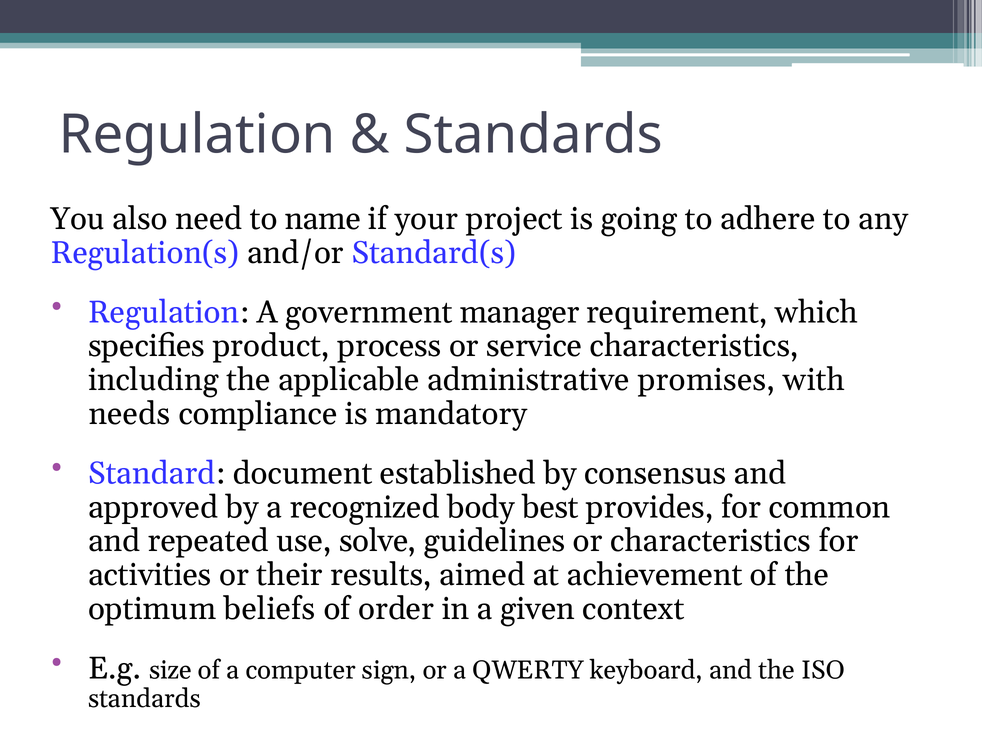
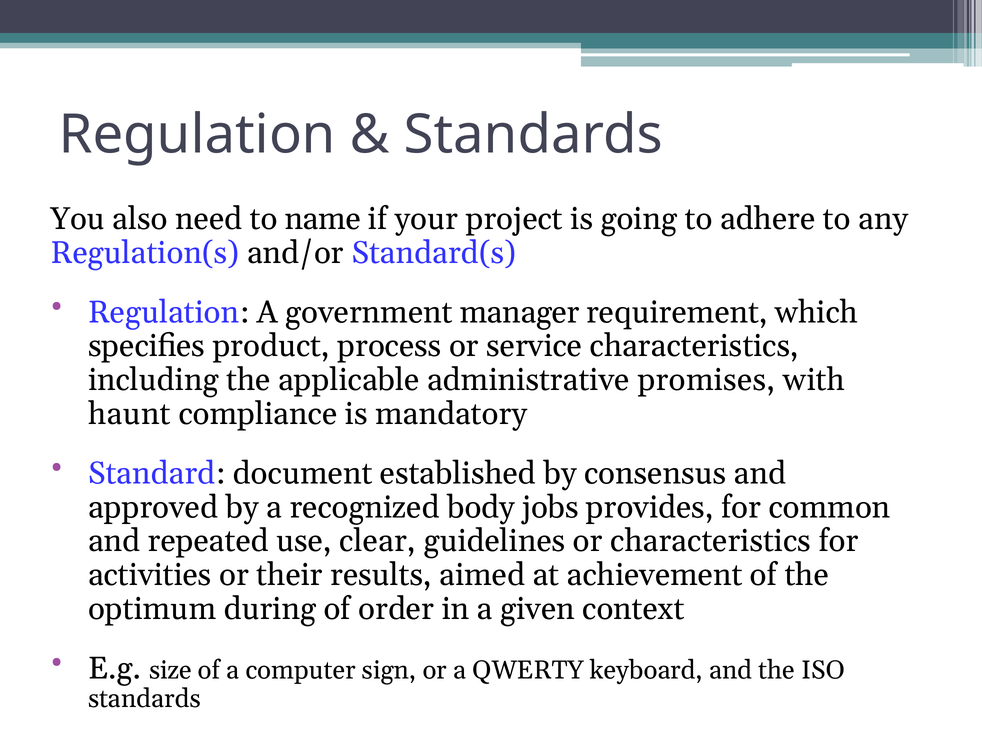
needs: needs -> haunt
best: best -> jobs
solve: solve -> clear
beliefs: beliefs -> during
